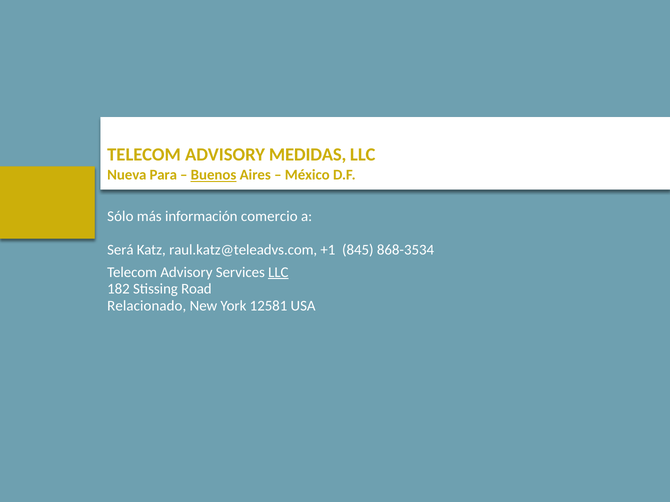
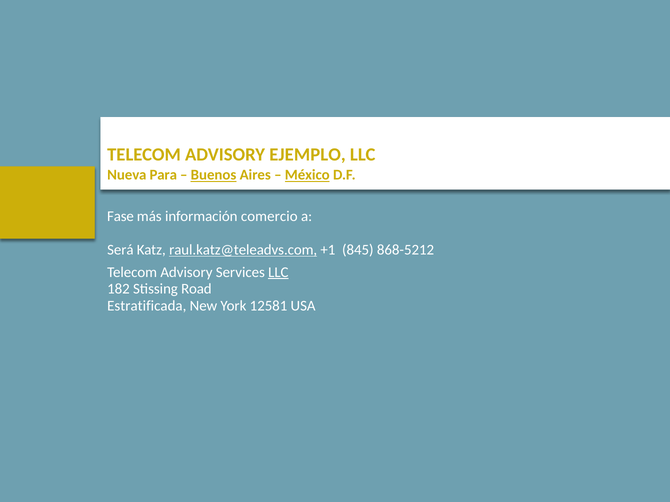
MEDIDAS: MEDIDAS -> EJEMPLO
México underline: none -> present
Sólo: Sólo -> Fase
raul.katz@teleadvs.com underline: none -> present
868-3534: 868-3534 -> 868-5212
Relacionado: Relacionado -> Estratificada
